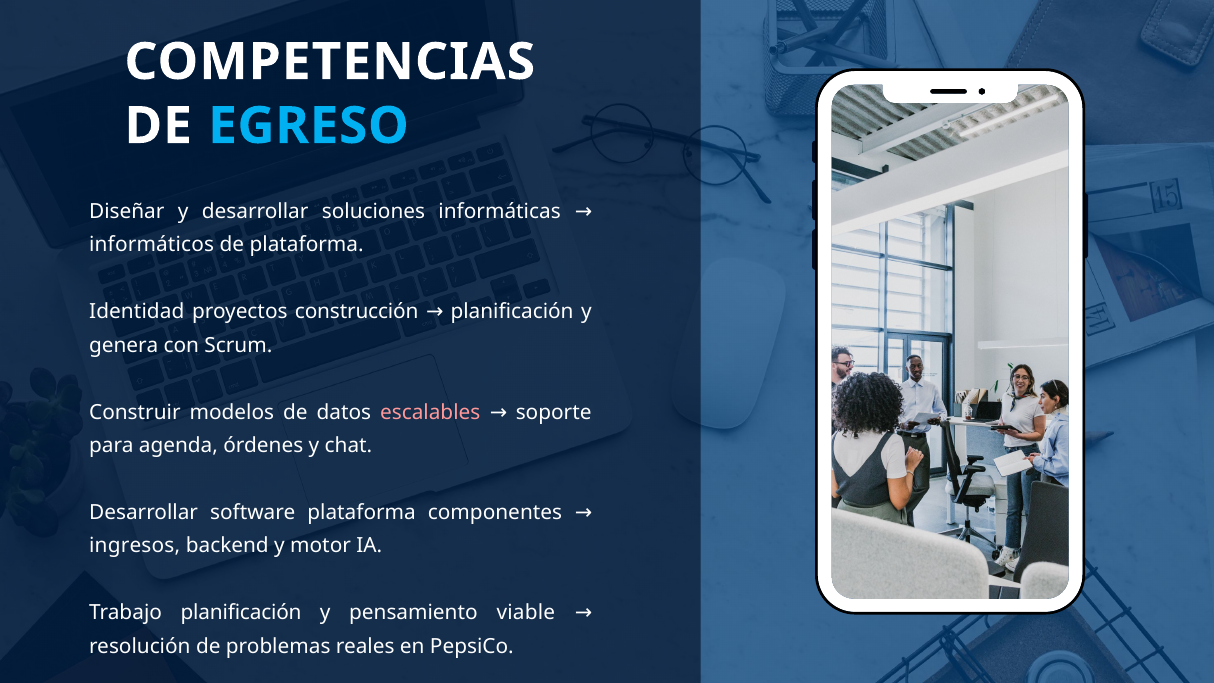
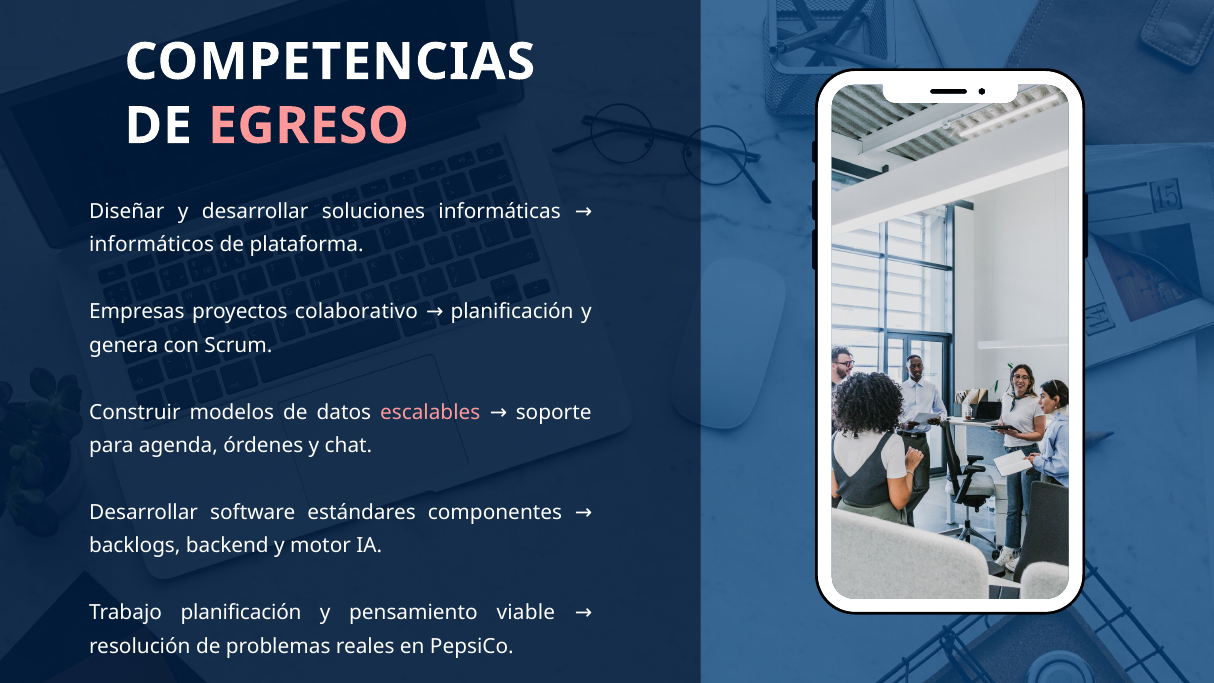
EGRESO colour: light blue -> pink
Identidad: Identidad -> Empresas
construcción: construcción -> colaborativo
software plataforma: plataforma -> estándares
ingresos: ingresos -> backlogs
